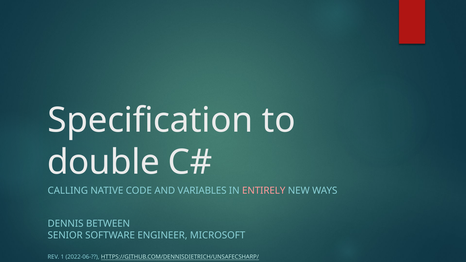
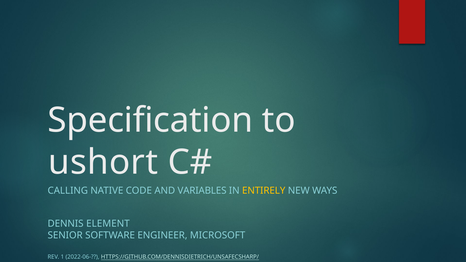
double: double -> ushort
ENTIRELY colour: pink -> yellow
BETWEEN: BETWEEN -> ELEMENT
